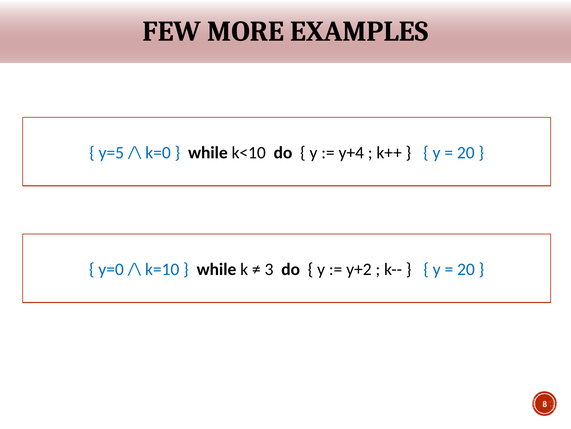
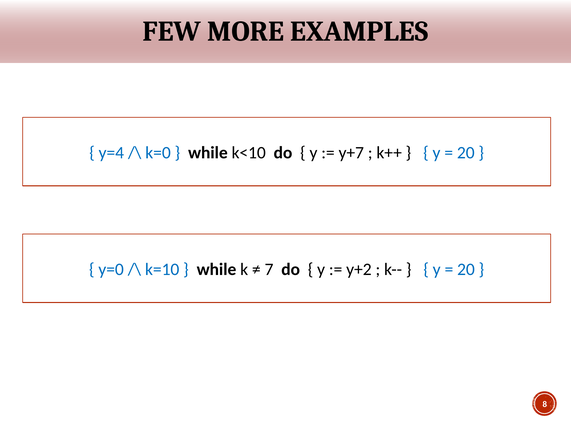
y=5: y=5 -> y=4
y+4: y+4 -> y+7
3: 3 -> 7
